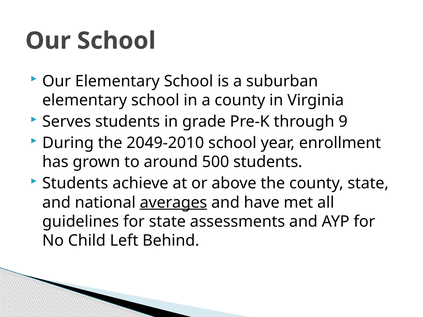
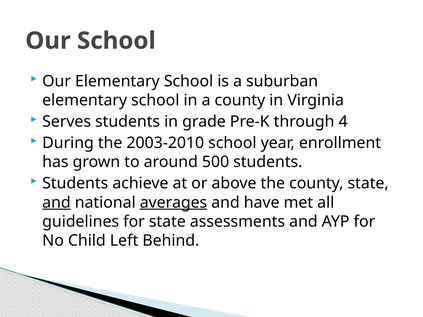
9: 9 -> 4
2049-2010: 2049-2010 -> 2003-2010
and at (56, 203) underline: none -> present
